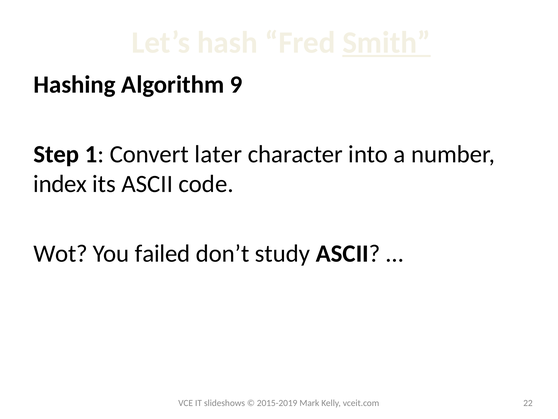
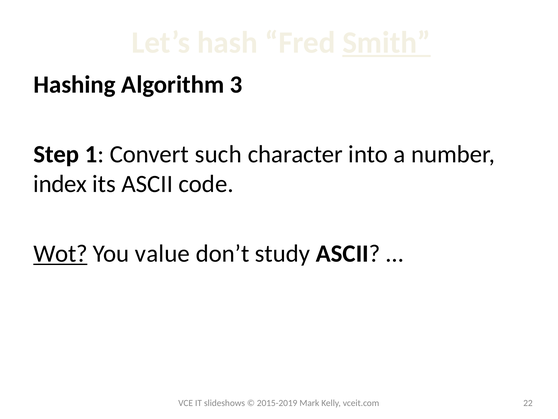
9: 9 -> 3
later: later -> such
Wot underline: none -> present
failed: failed -> value
